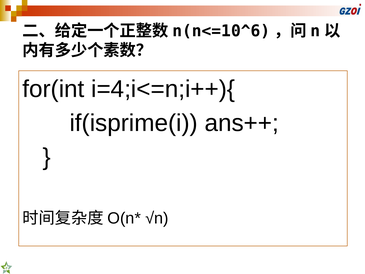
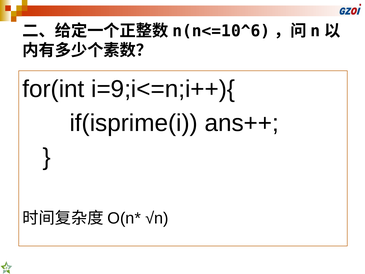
i=4;i<=n;i++){: i=4;i<=n;i++){ -> i=9;i<=n;i++){
